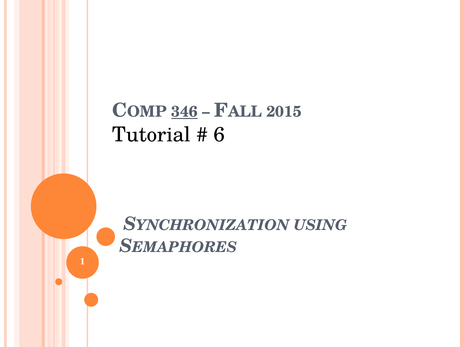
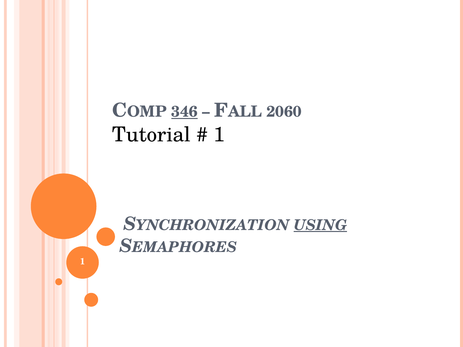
2015: 2015 -> 2060
6 at (219, 135): 6 -> 1
USING underline: none -> present
